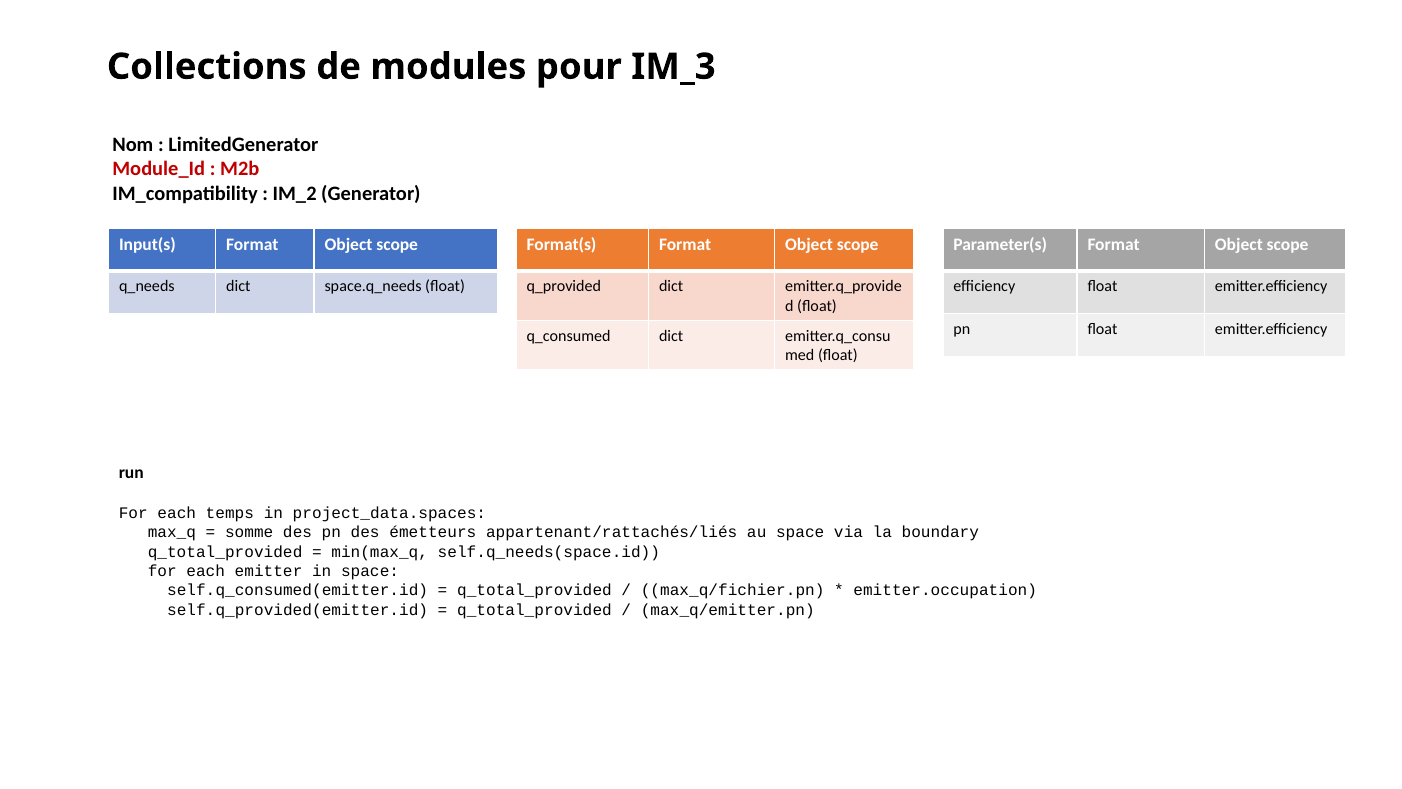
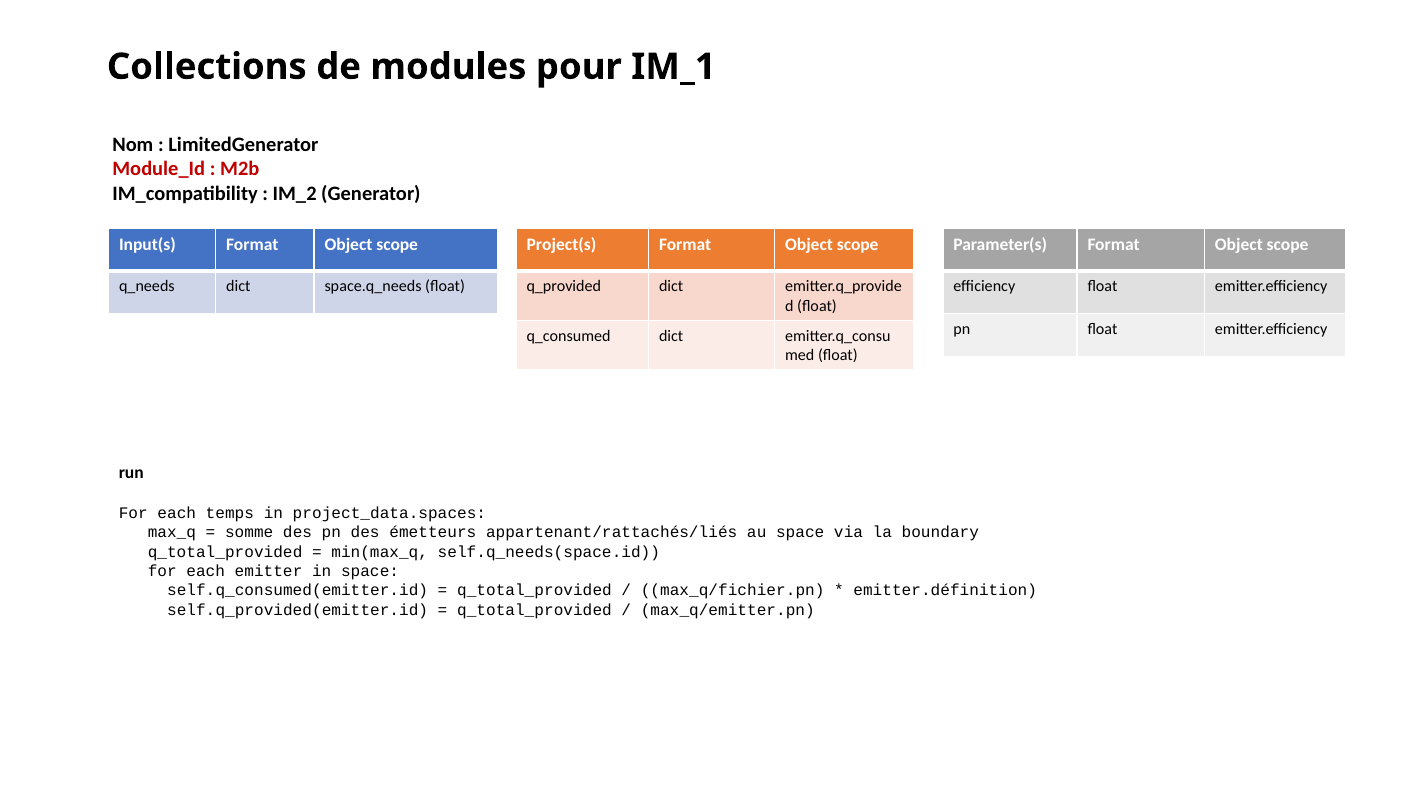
IM_3: IM_3 -> IM_1
Format(s: Format(s -> Project(s
emitter.occupation: emitter.occupation -> emitter.définition
